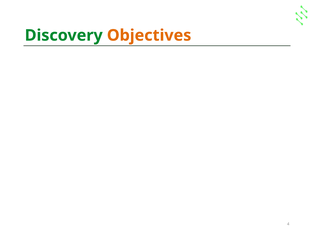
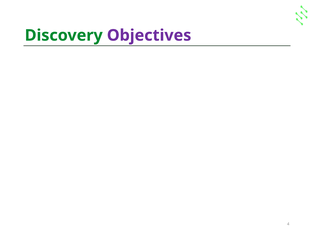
Objectives colour: orange -> purple
